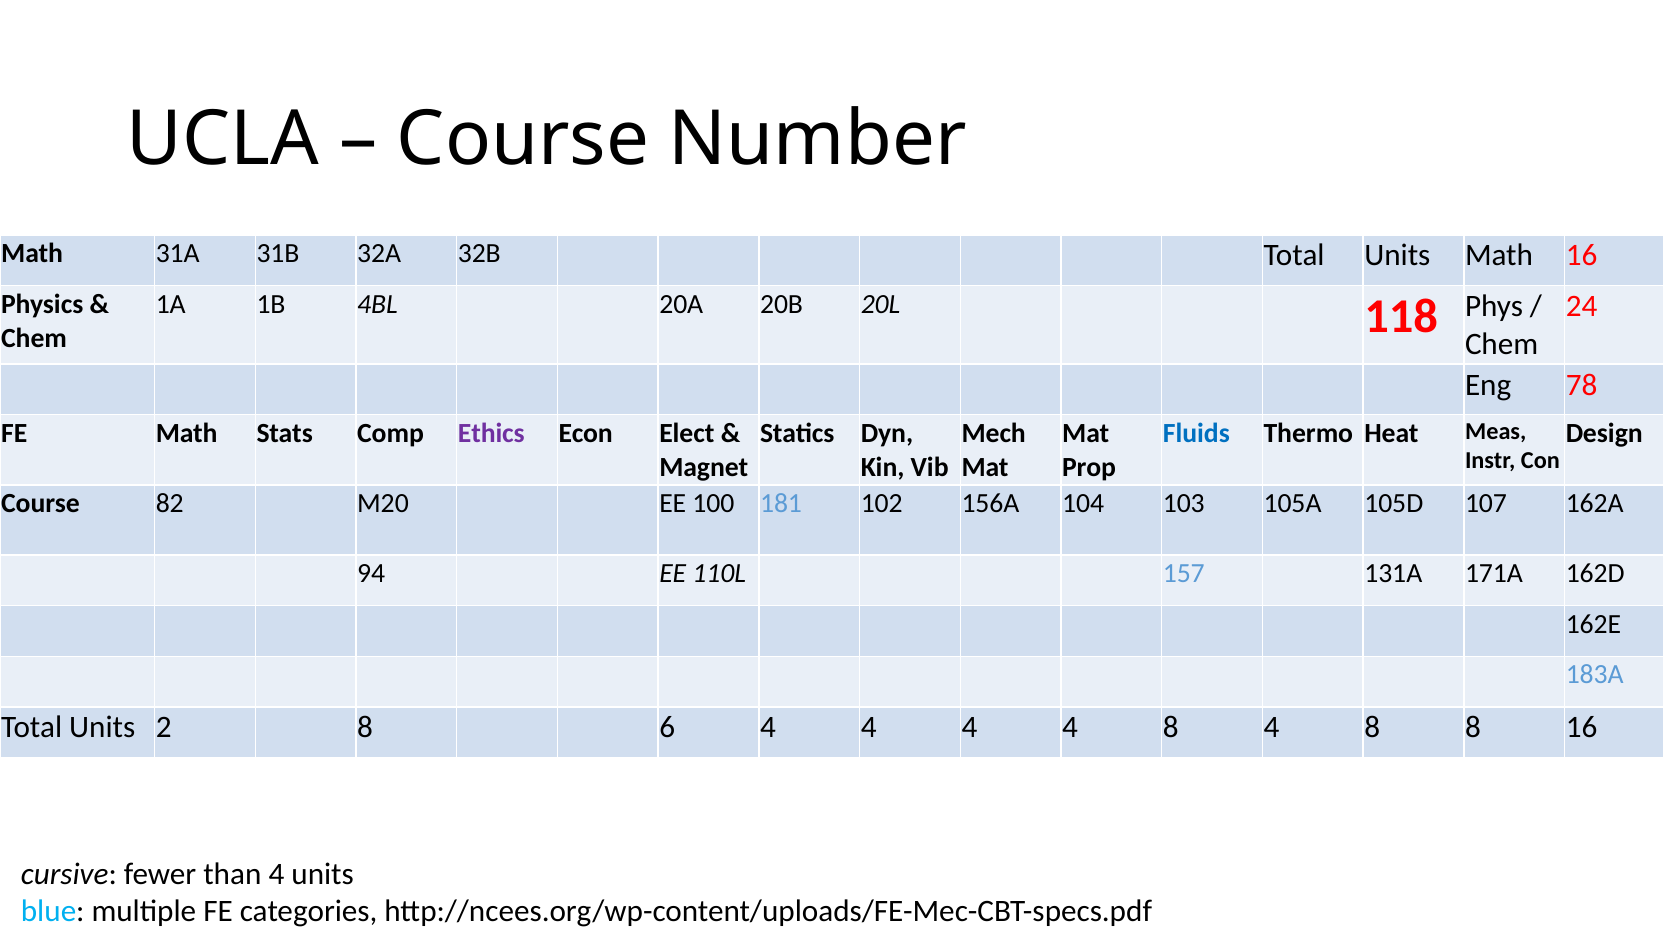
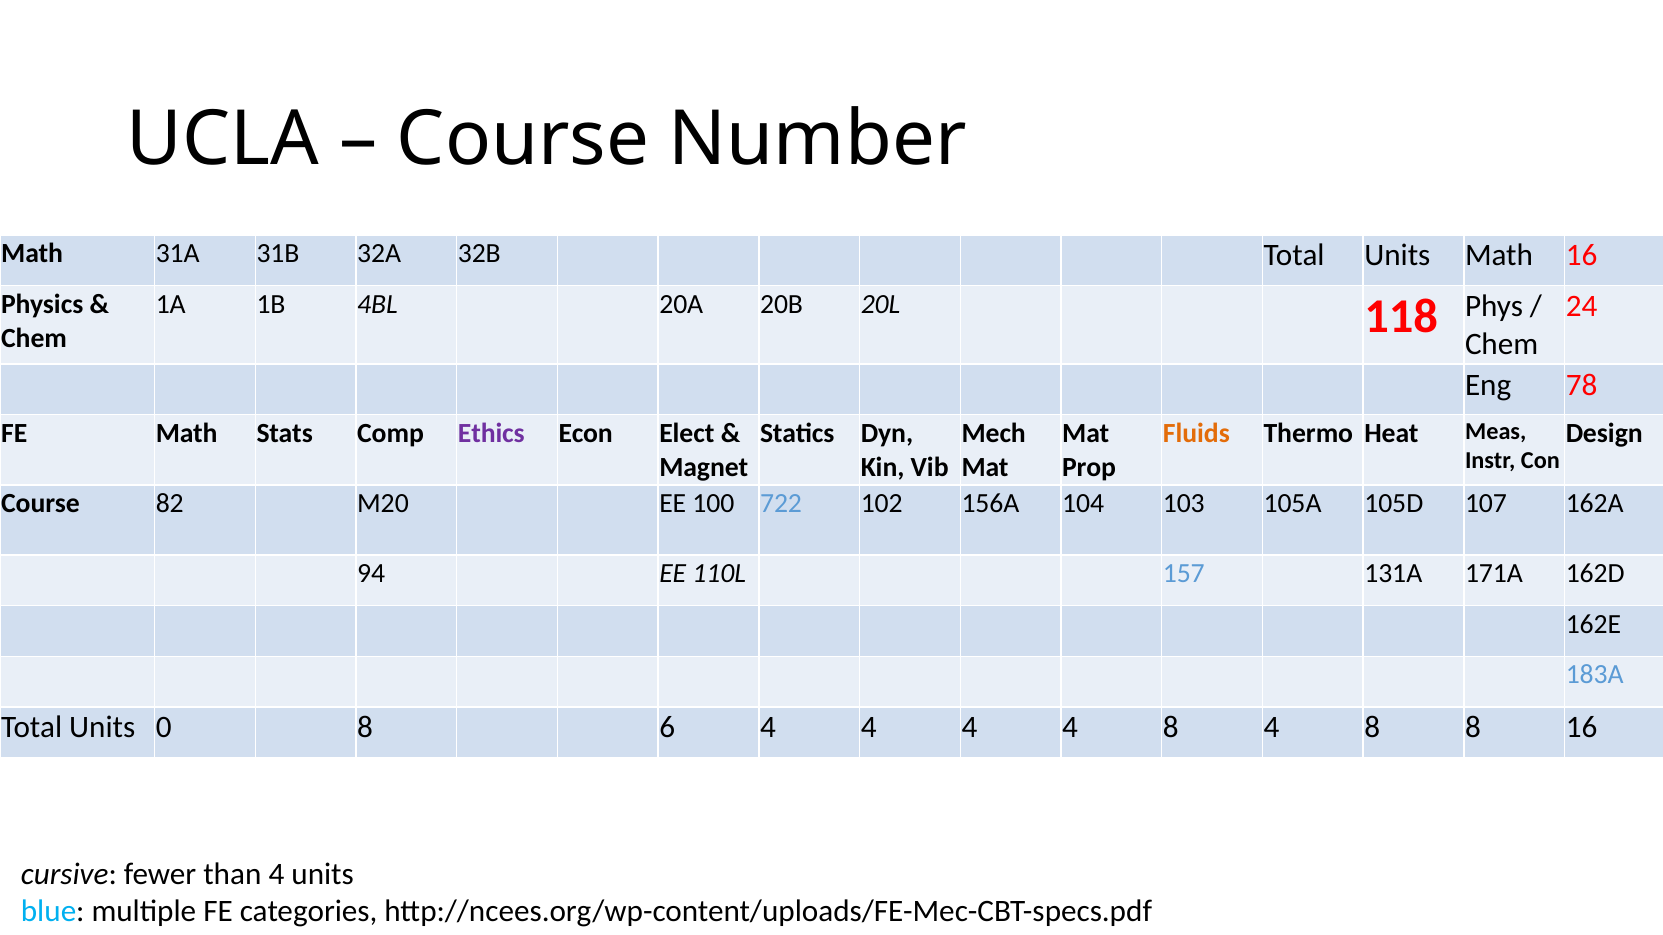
Fluids colour: blue -> orange
181: 181 -> 722
2: 2 -> 0
